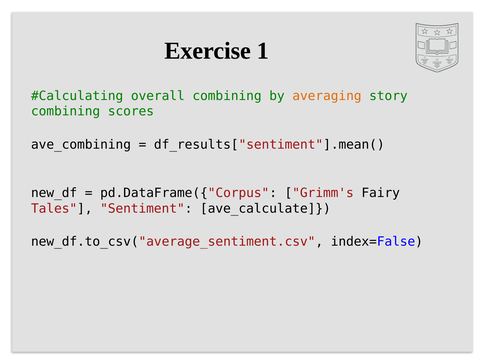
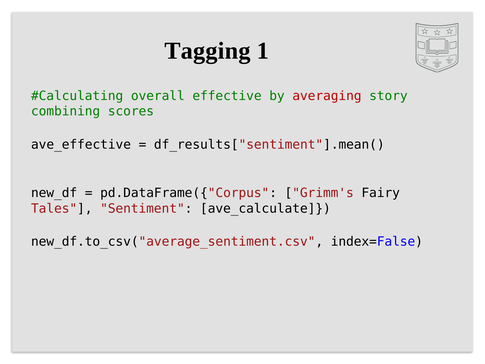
Exercise: Exercise -> Tagging
overall combining: combining -> effective
averaging colour: orange -> red
ave_combining: ave_combining -> ave_effective
